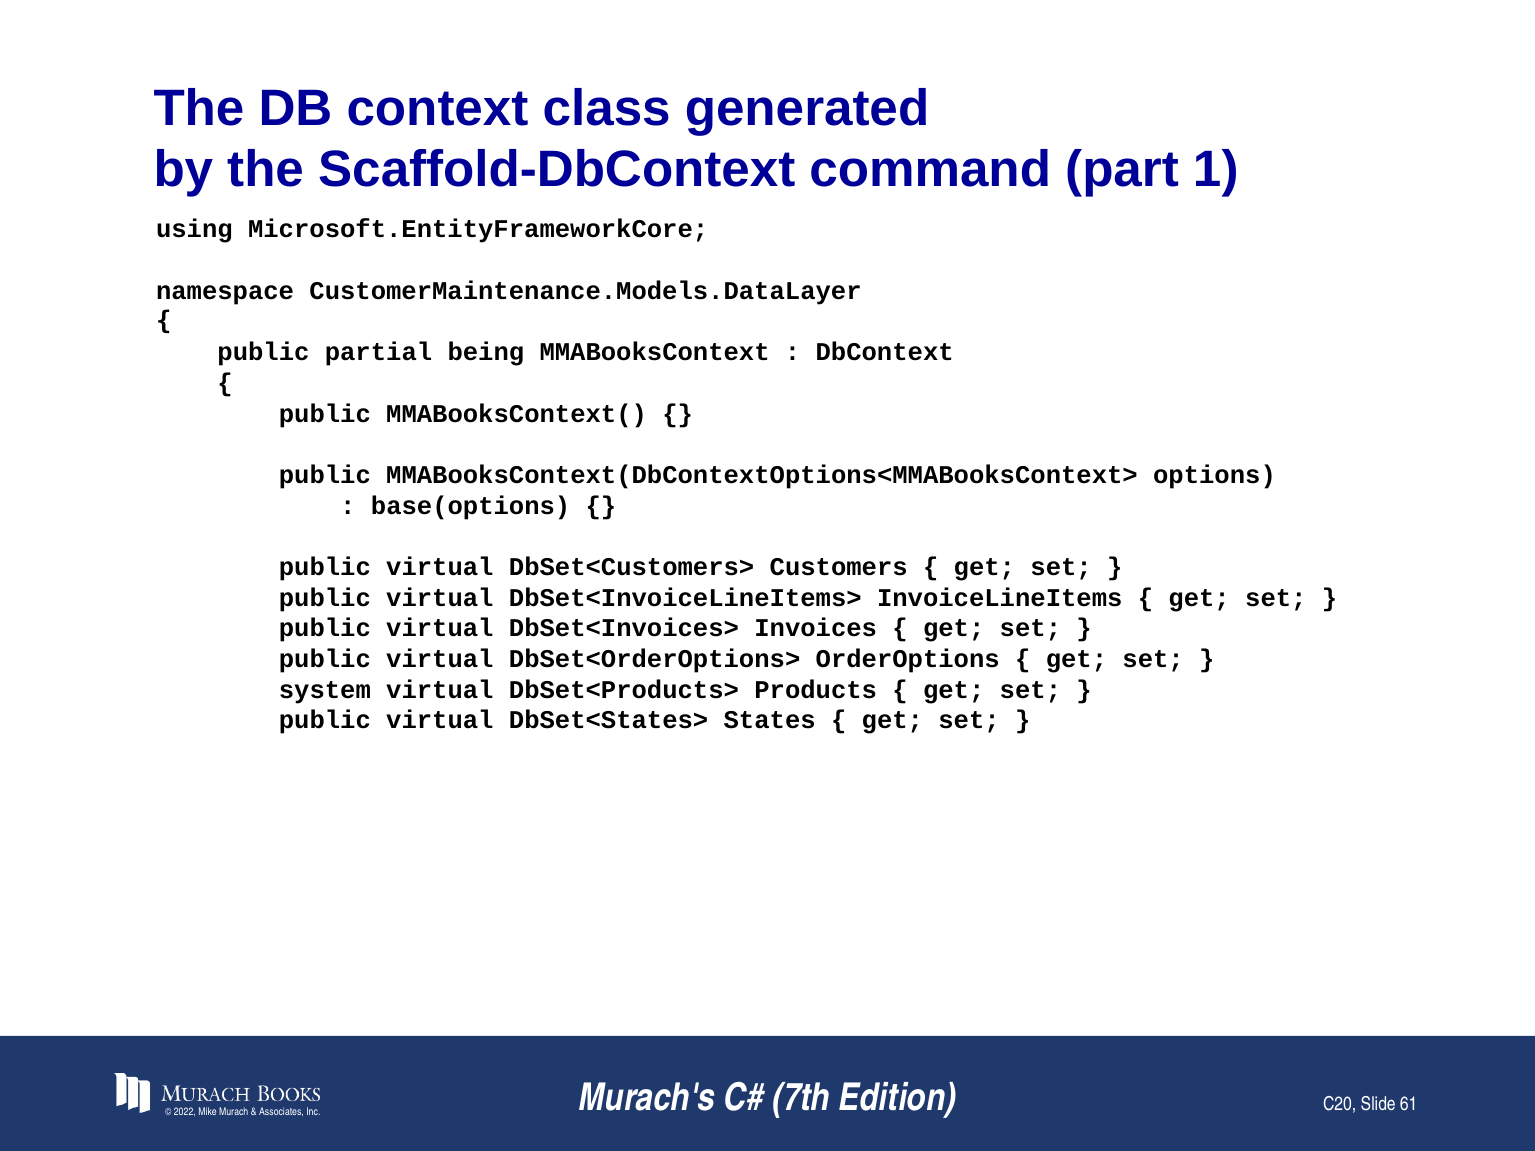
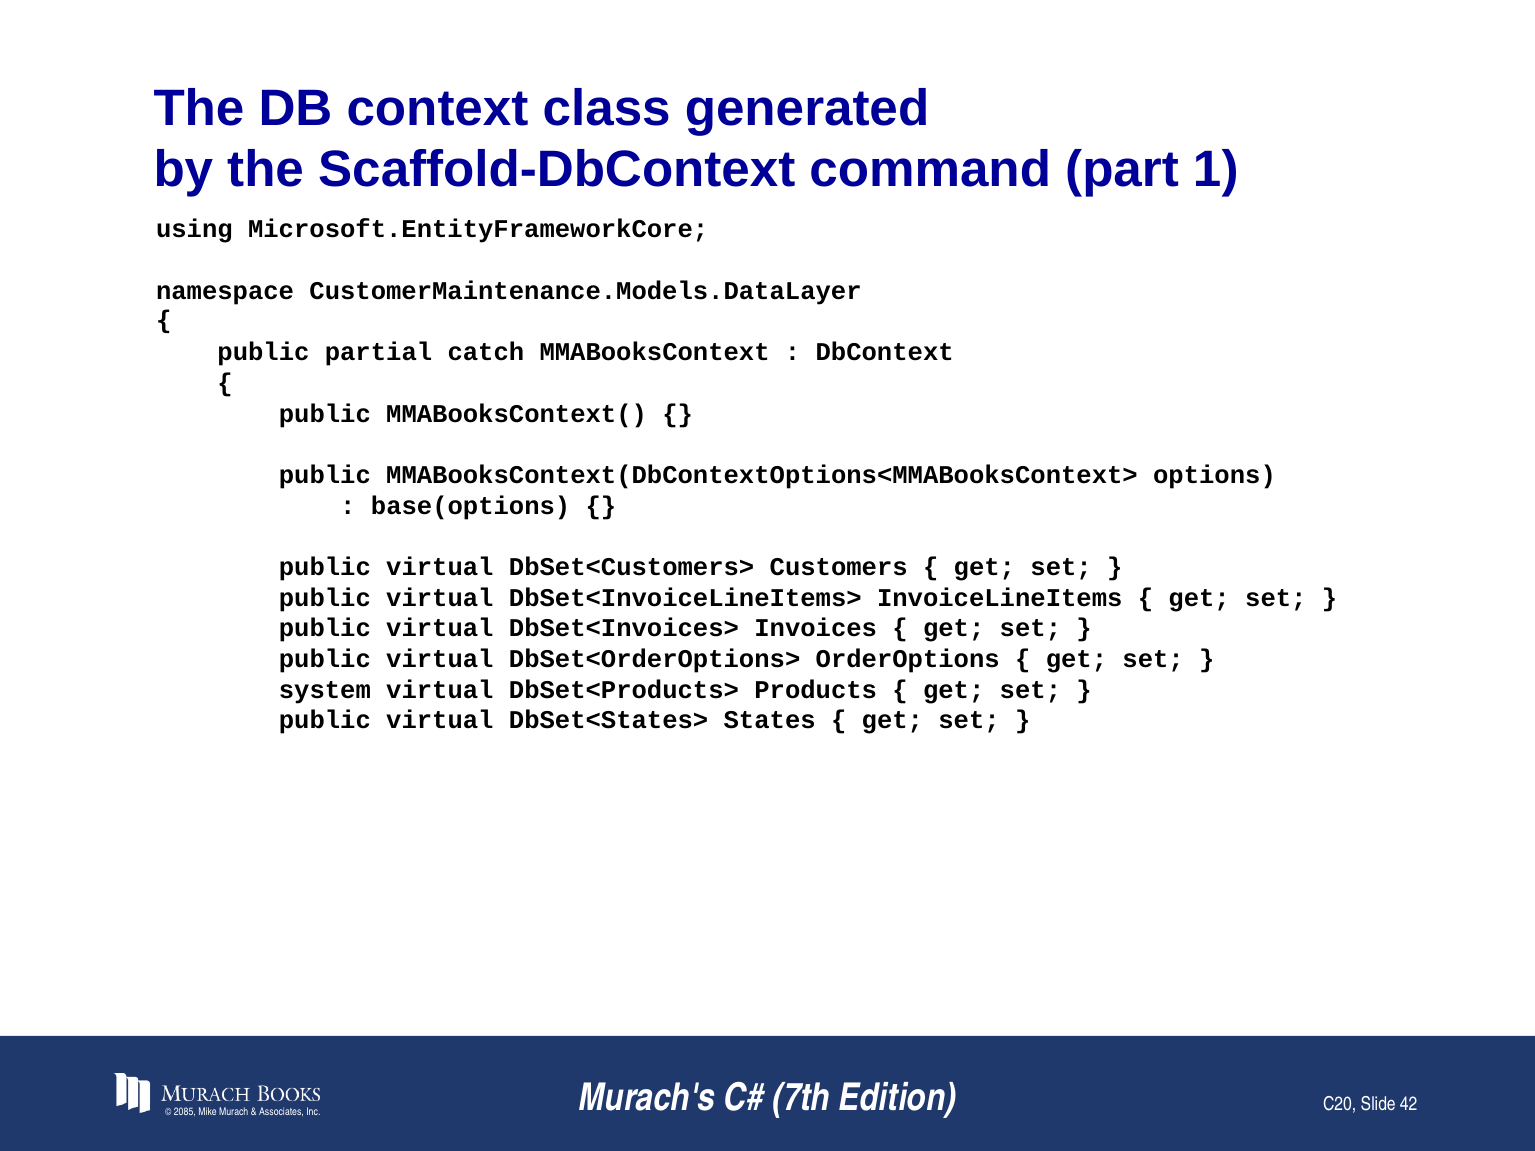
being: being -> catch
2022: 2022 -> 2085
61: 61 -> 42
